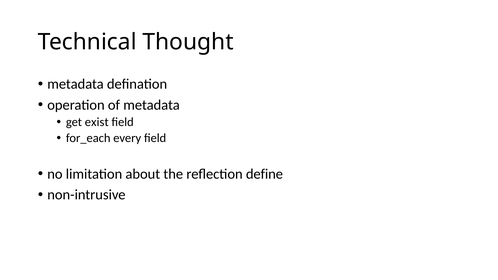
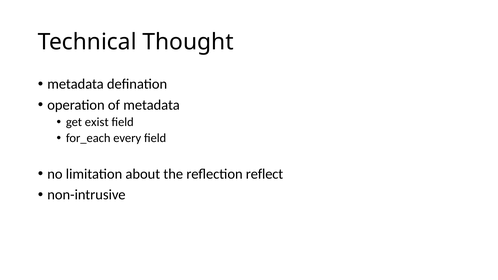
define: define -> reflect
